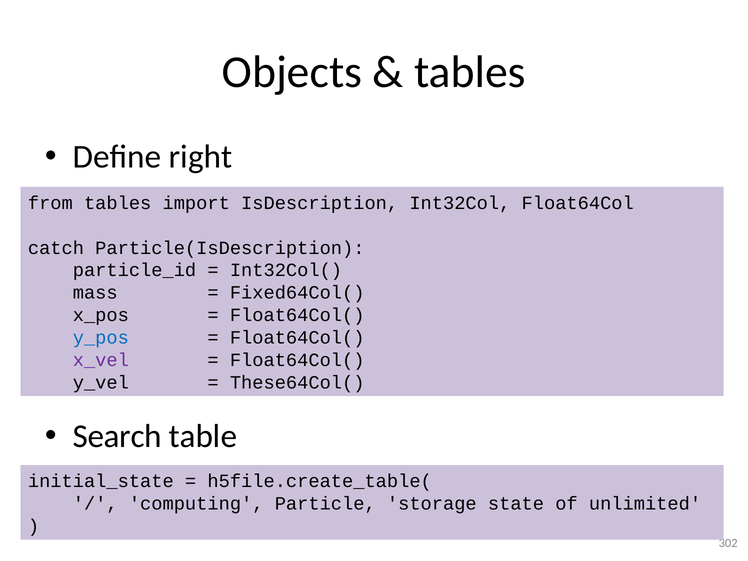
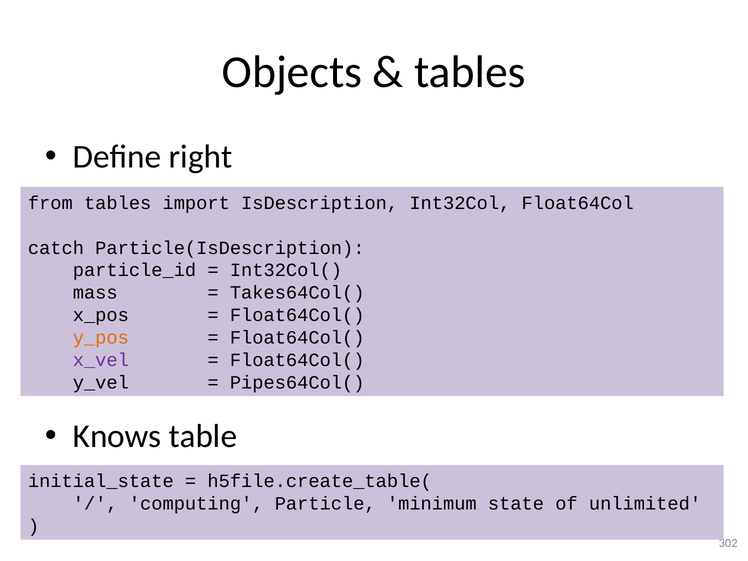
Fixed64Col(: Fixed64Col( -> Takes64Col(
y_pos colour: blue -> orange
These64Col(: These64Col( -> Pipes64Col(
Search: Search -> Knows
storage: storage -> minimum
